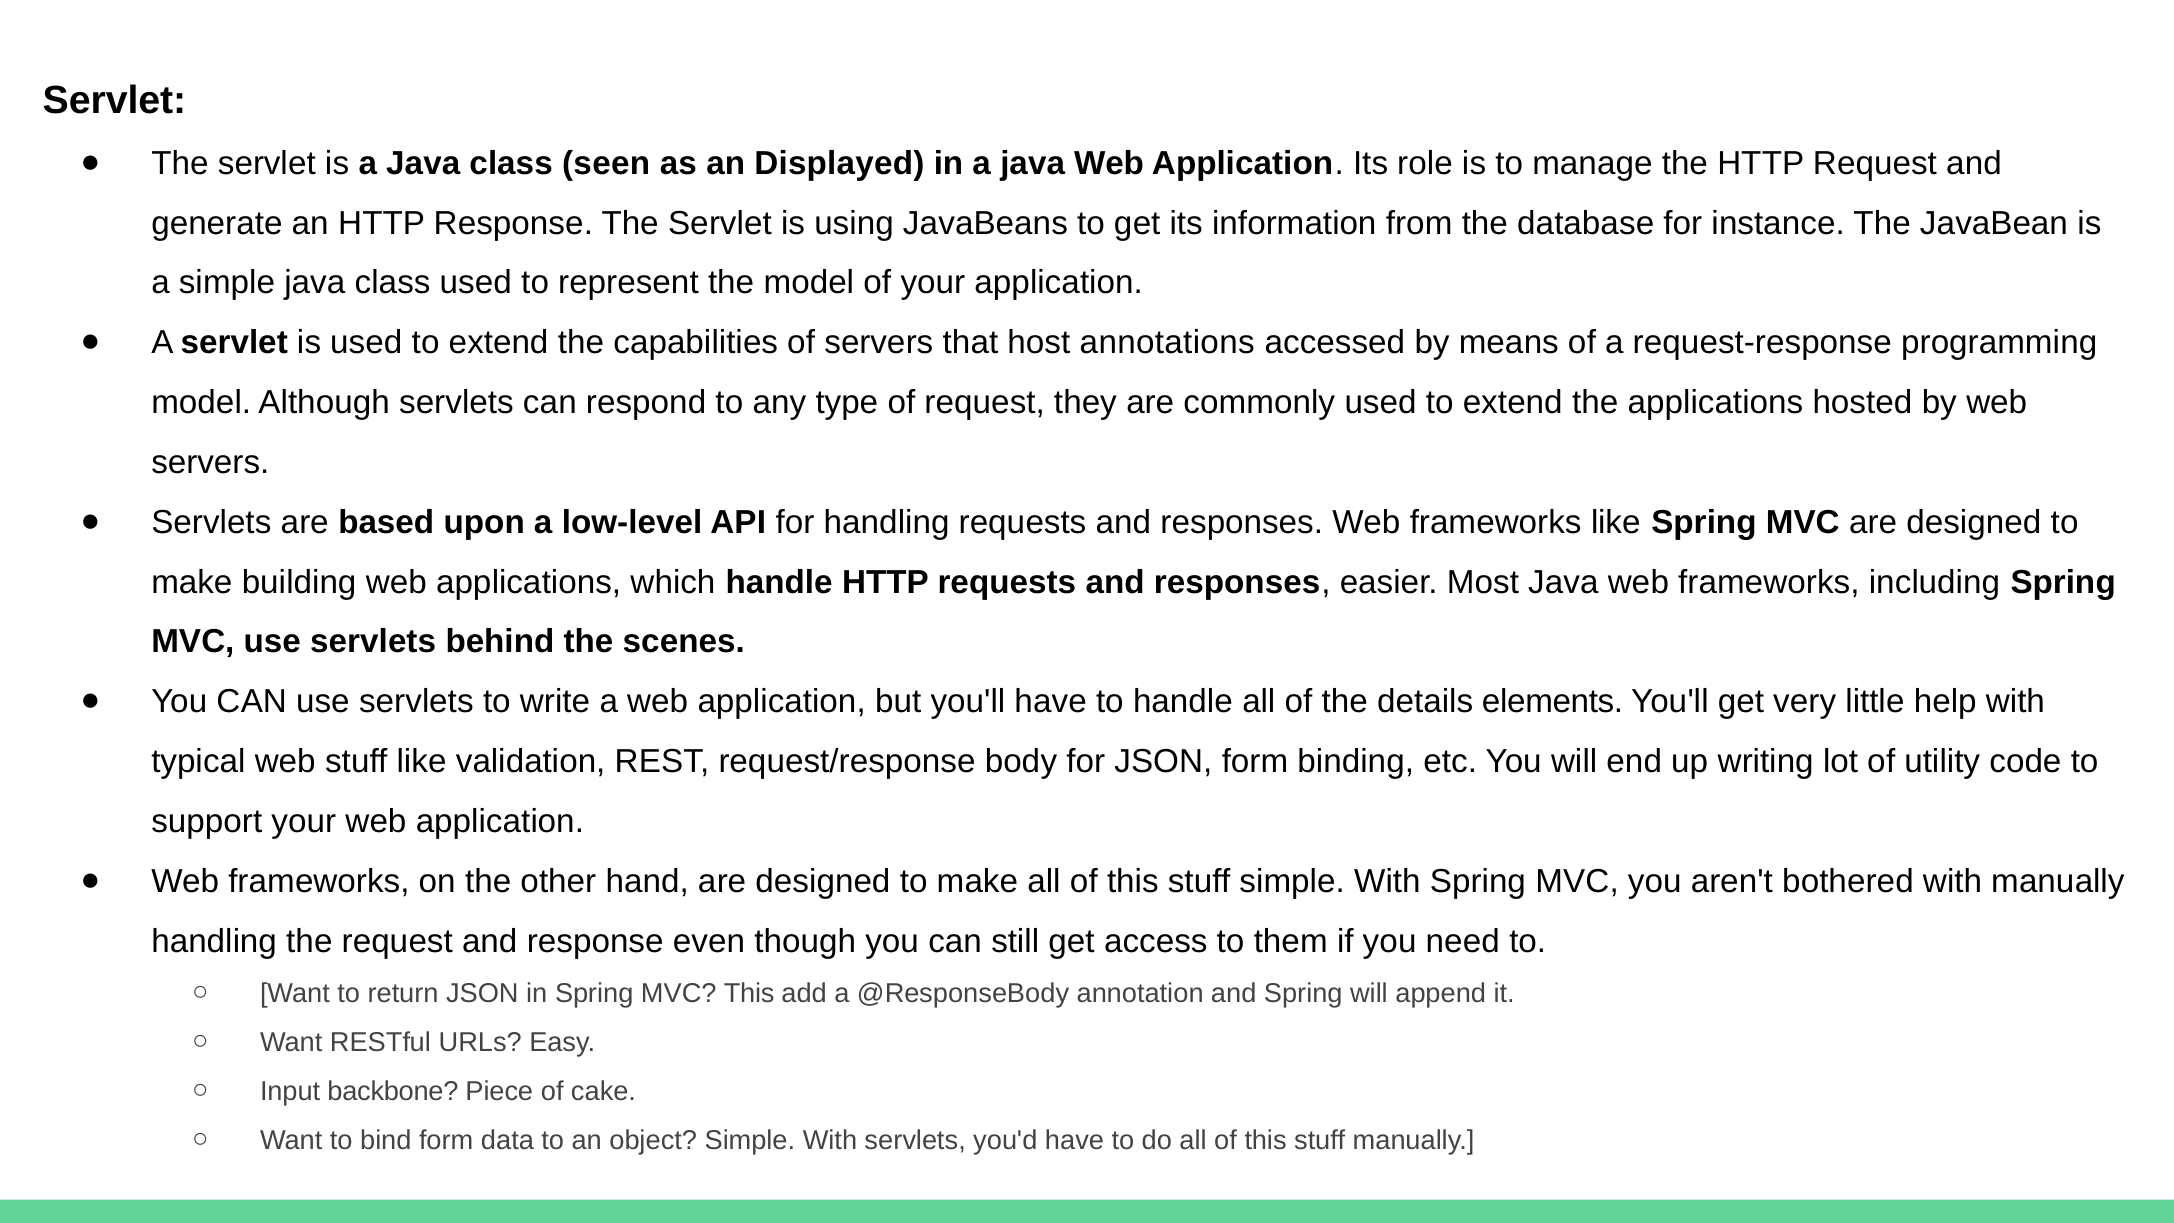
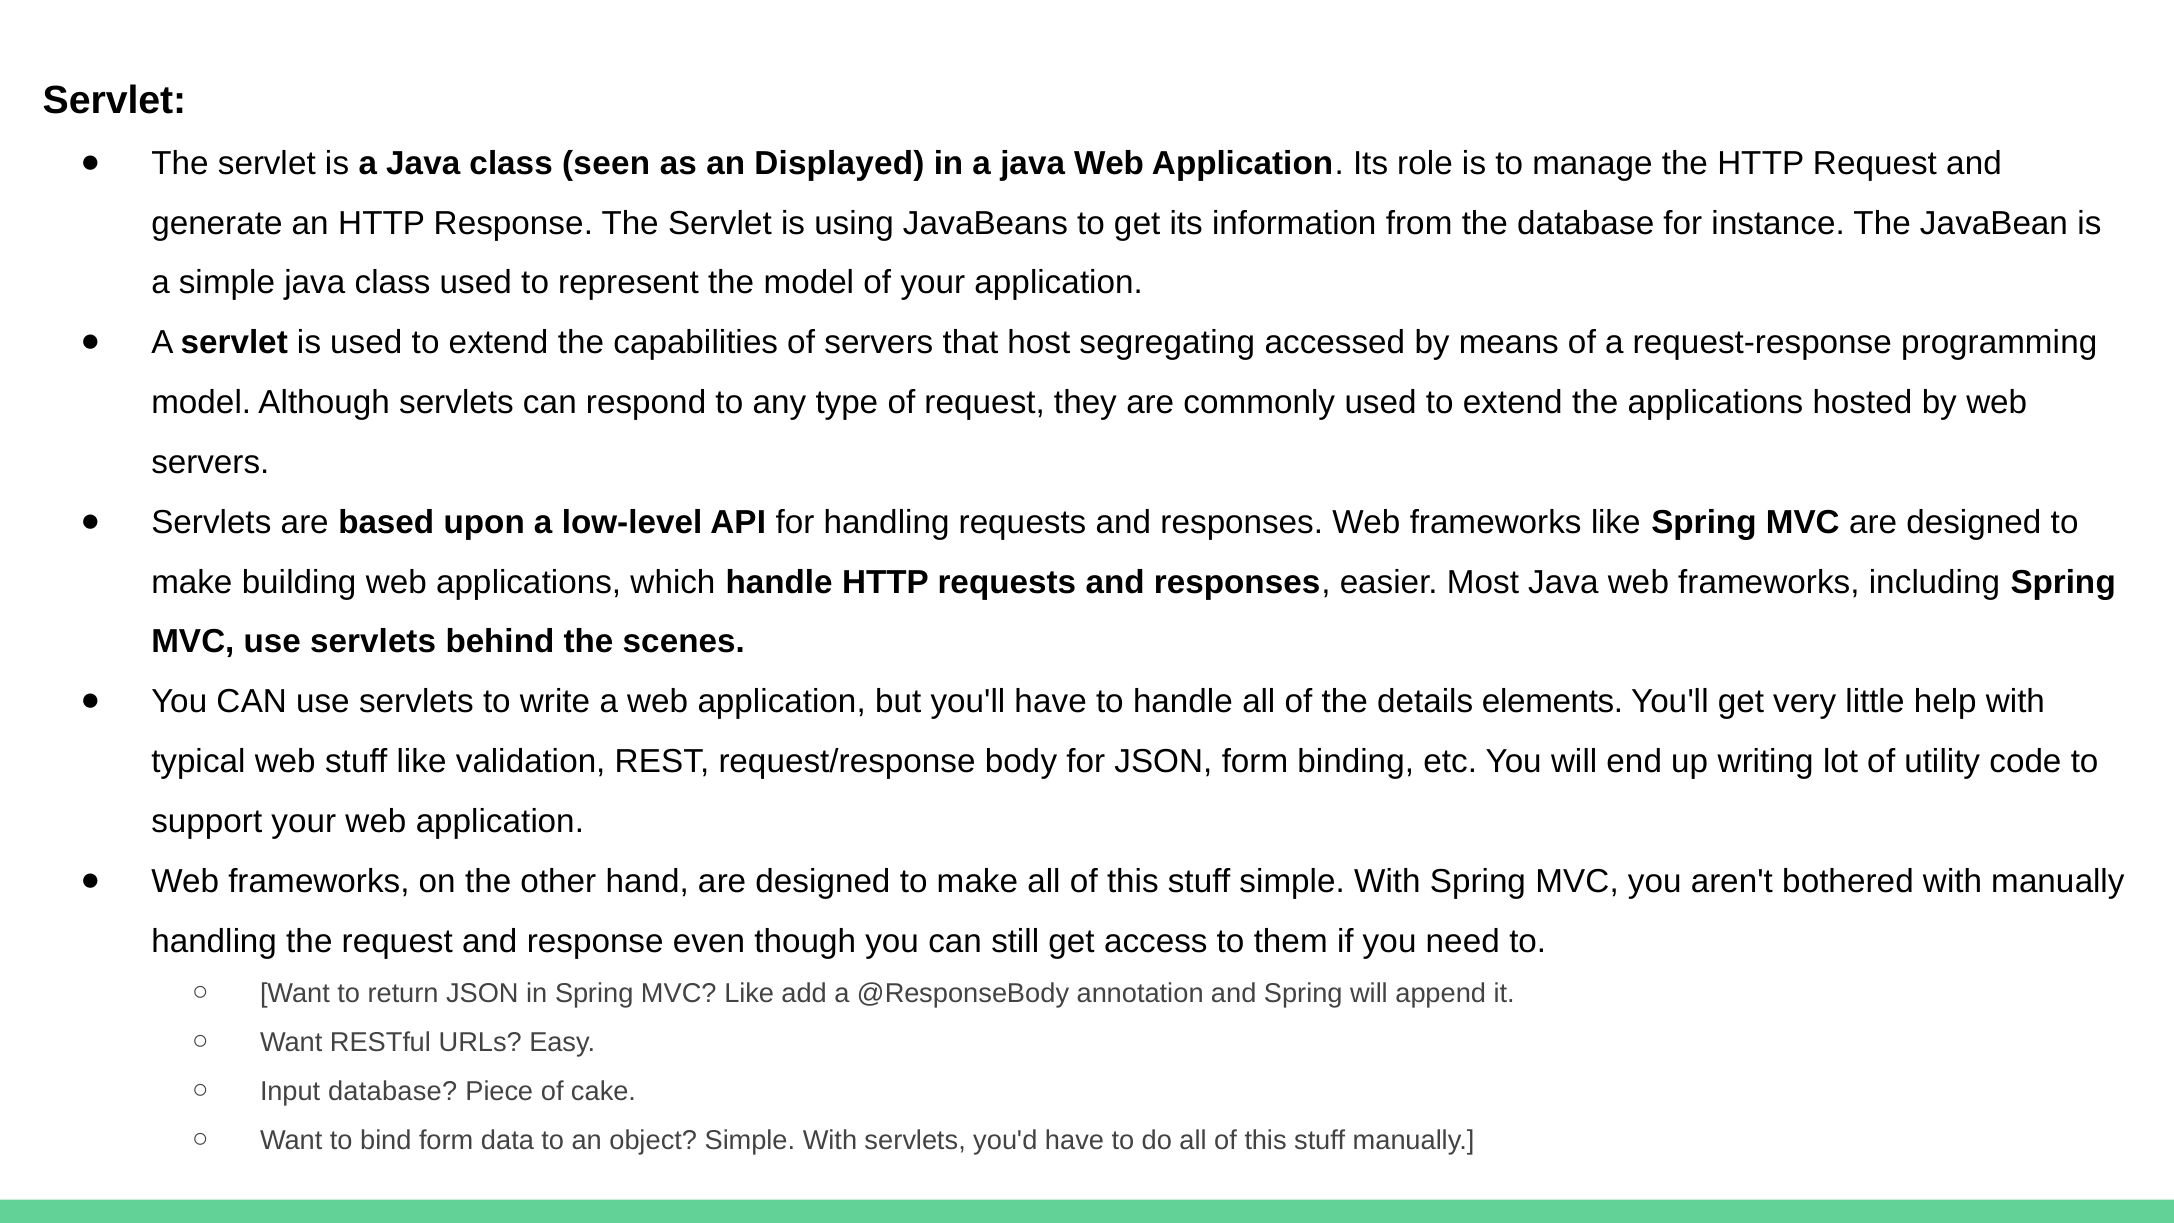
annotations: annotations -> segregating
MVC This: This -> Like
Input backbone: backbone -> database
